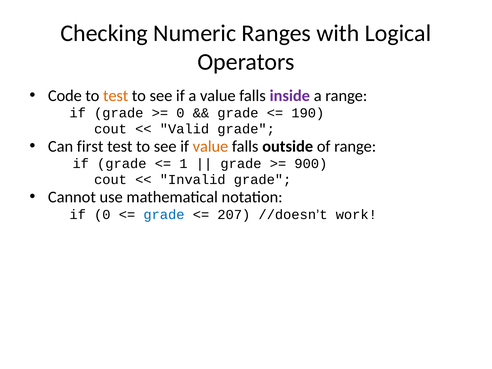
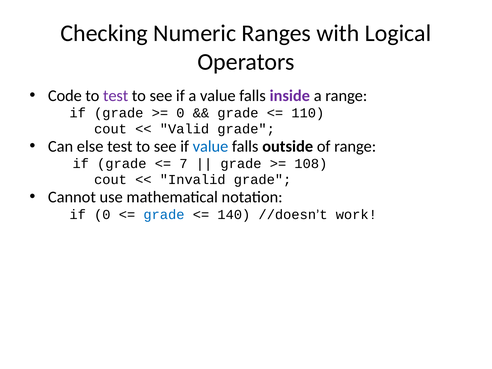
test at (116, 96) colour: orange -> purple
190: 190 -> 110
first: first -> else
value at (211, 146) colour: orange -> blue
1: 1 -> 7
900: 900 -> 108
207: 207 -> 140
